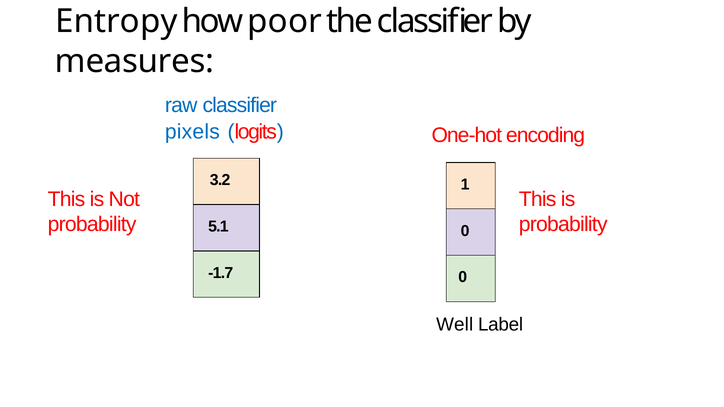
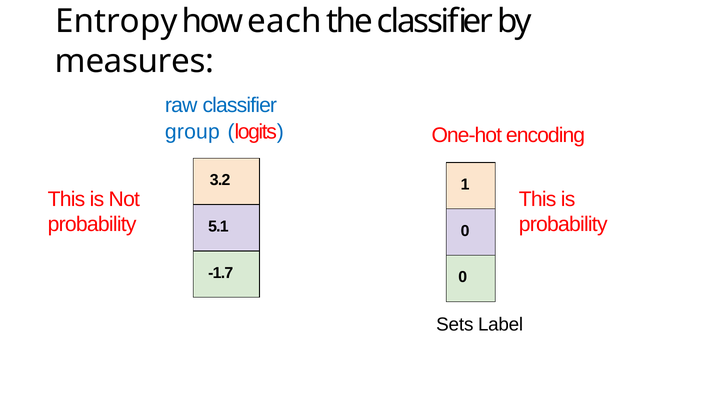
poor: poor -> each
pixels: pixels -> group
Well: Well -> Sets
